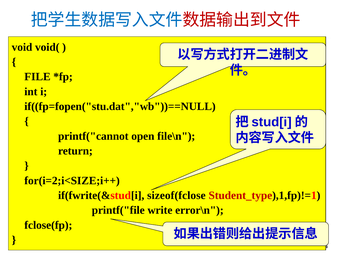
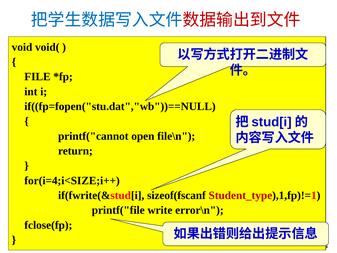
for(i=2;i<SIZE;i++: for(i=2;i<SIZE;i++ -> for(i=4;i<SIZE;i++
sizeof(fclose: sizeof(fclose -> sizeof(fscanf
